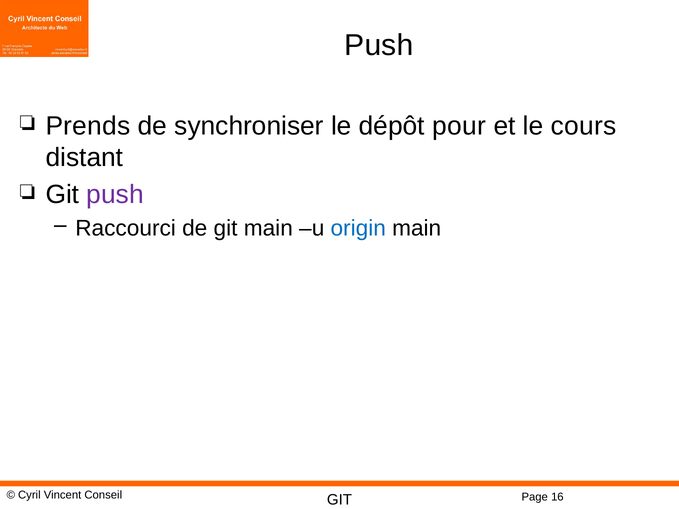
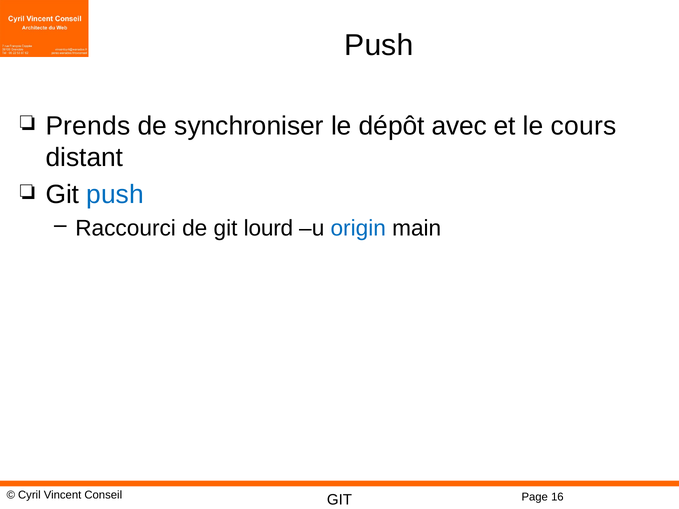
pour: pour -> avec
push at (115, 195) colour: purple -> blue
git main: main -> lourd
